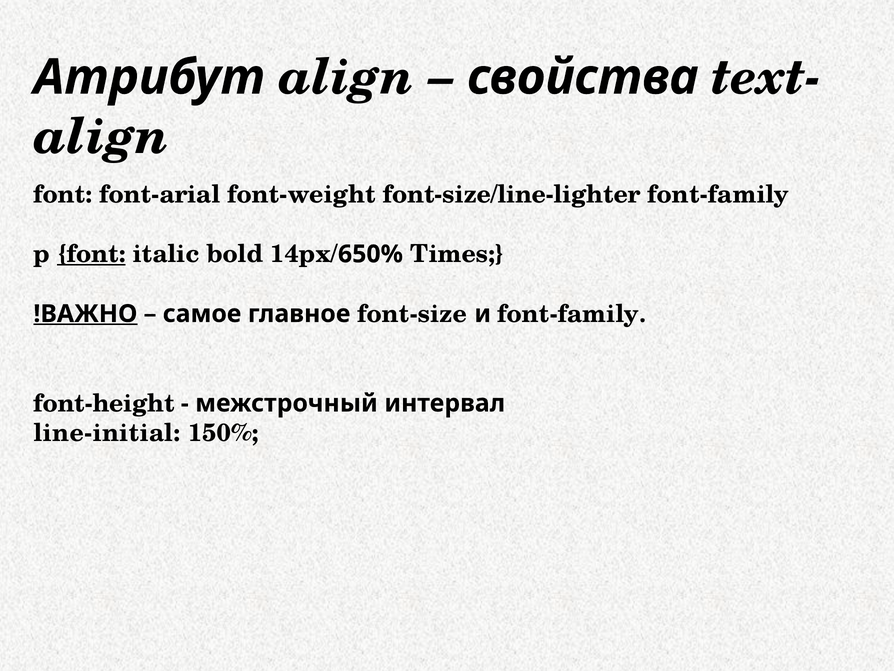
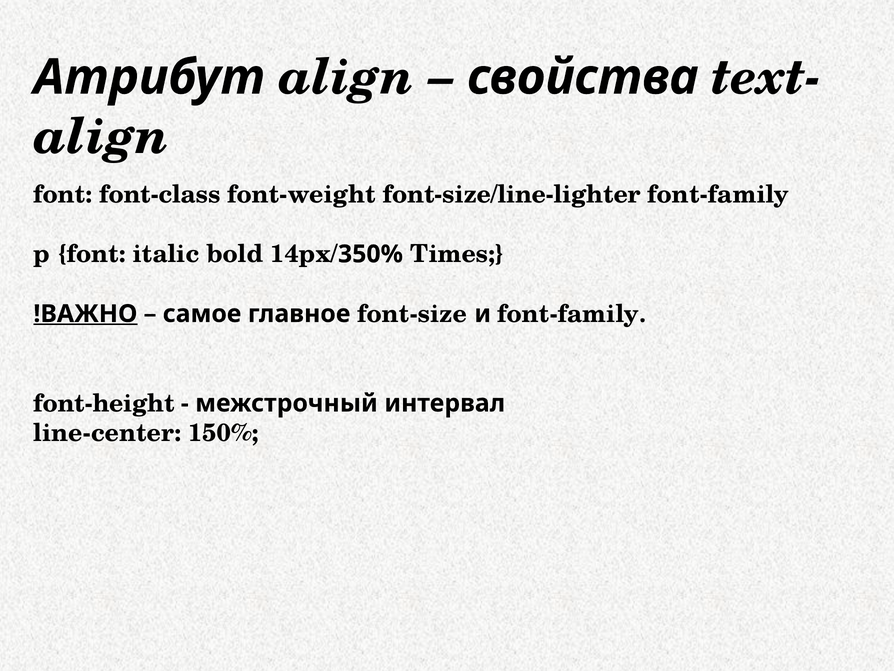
font-arial: font-arial -> font-class
font at (91, 254) underline: present -> none
650%: 650% -> 350%
line-initial: line-initial -> line-center
